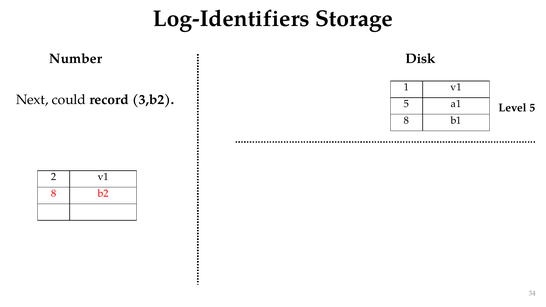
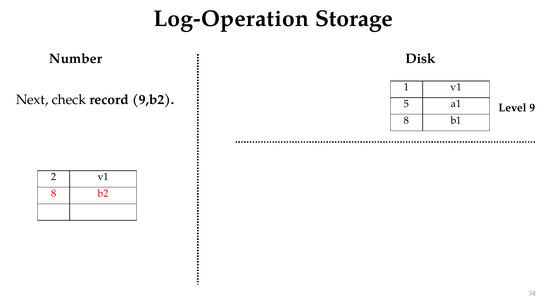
Log-Identifiers: Log-Identifiers -> Log-Operation
could: could -> check
3,b2: 3,b2 -> 9,b2
Level 5: 5 -> 9
